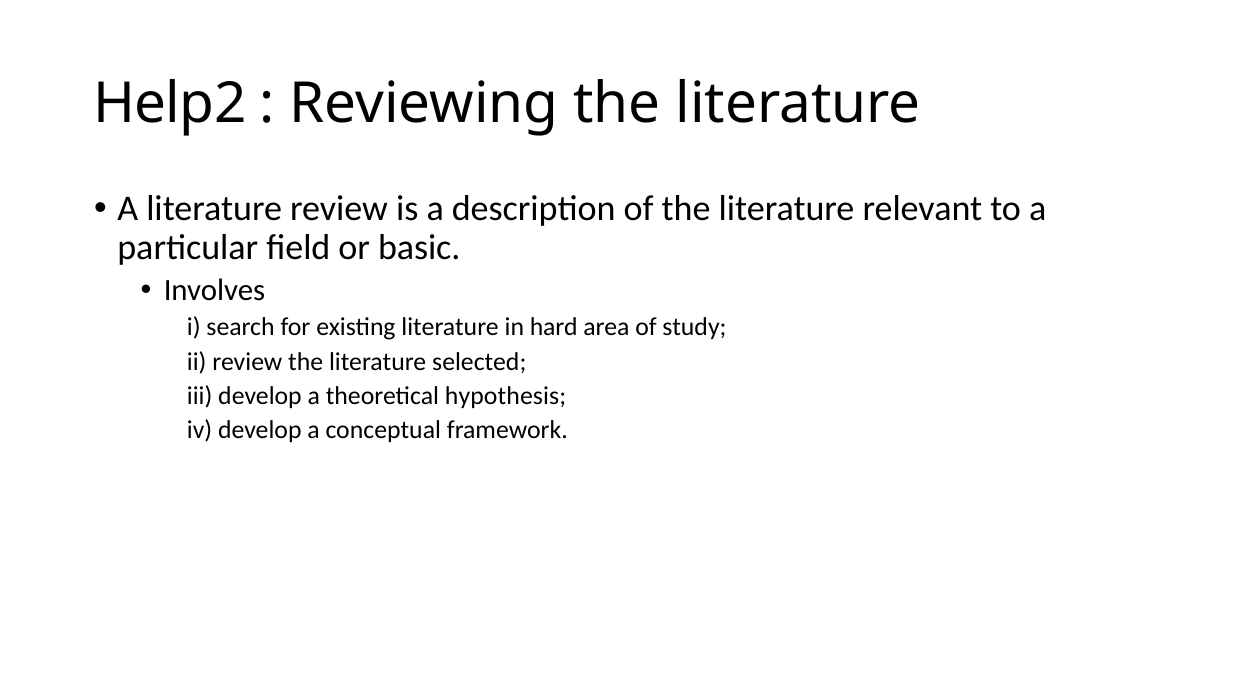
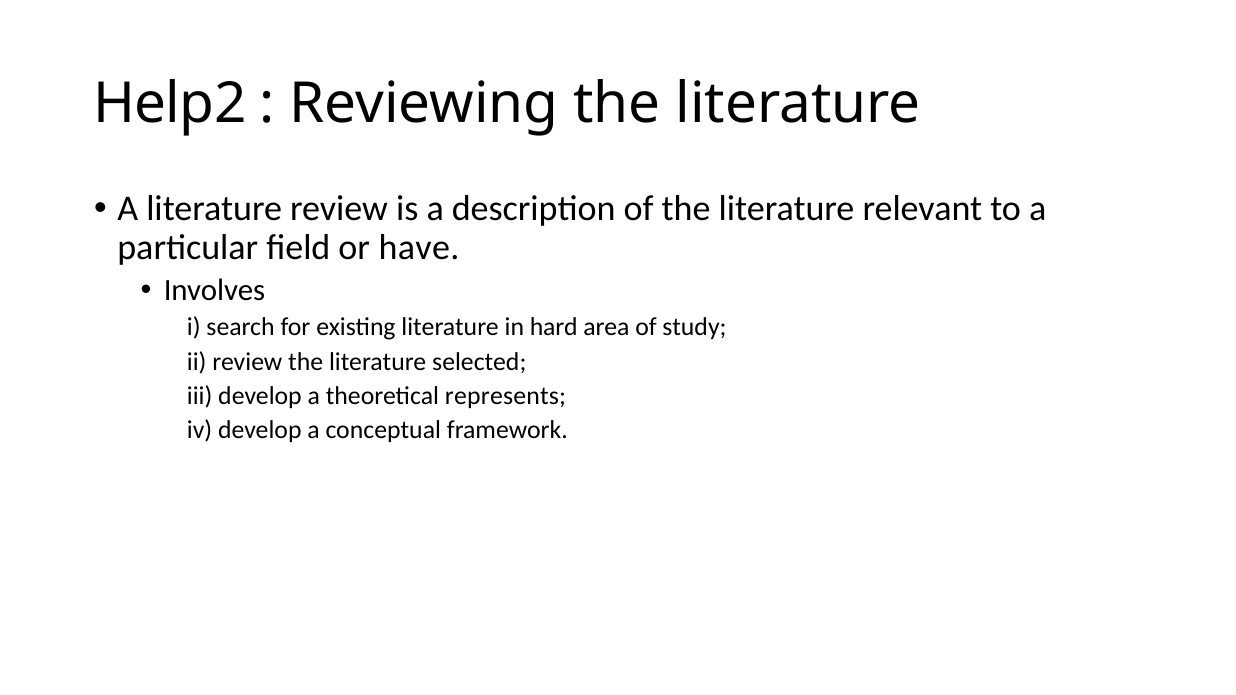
basic: basic -> have
hypothesis: hypothesis -> represents
